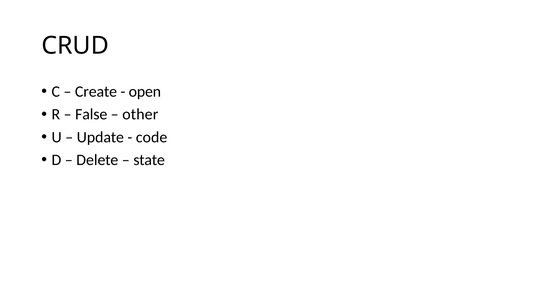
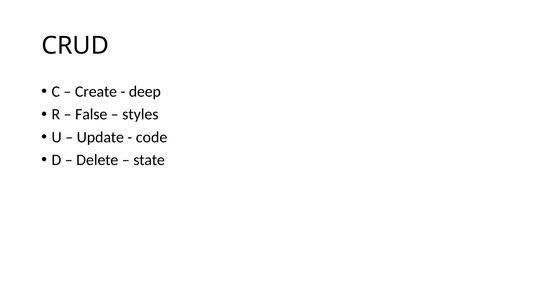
open: open -> deep
other: other -> styles
